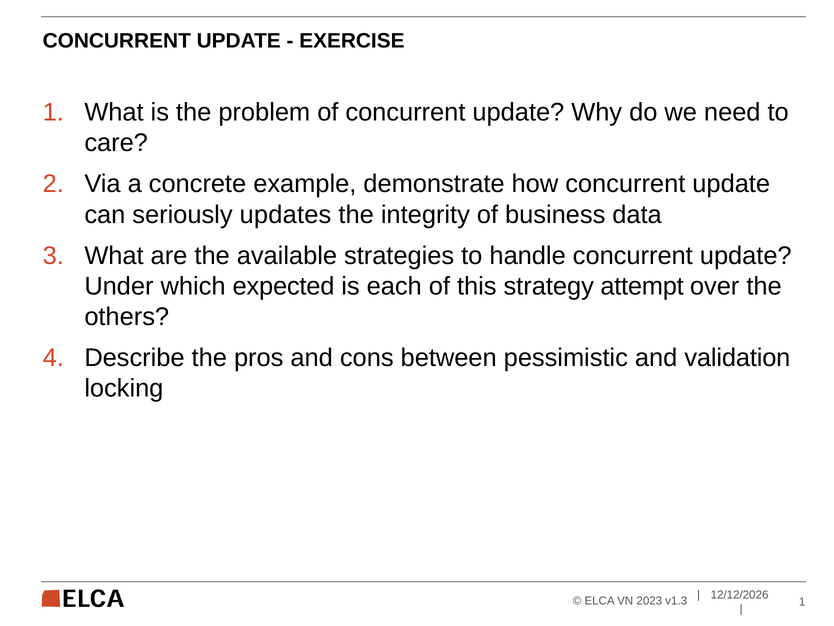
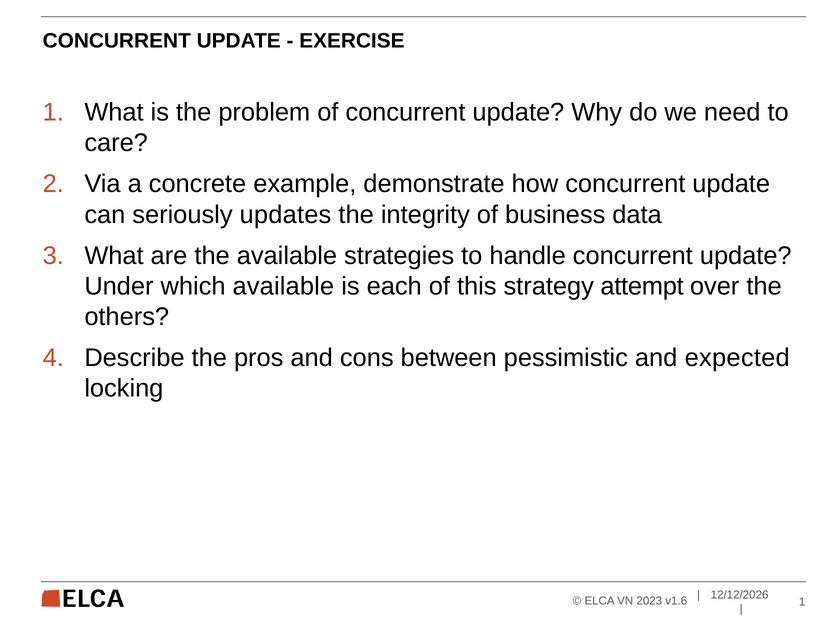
which expected: expected -> available
validation: validation -> expected
v1.3: v1.3 -> v1.6
